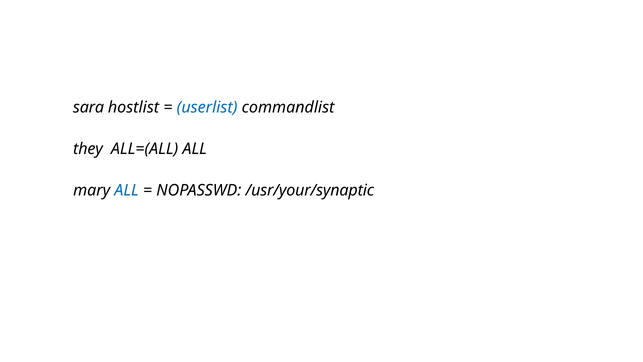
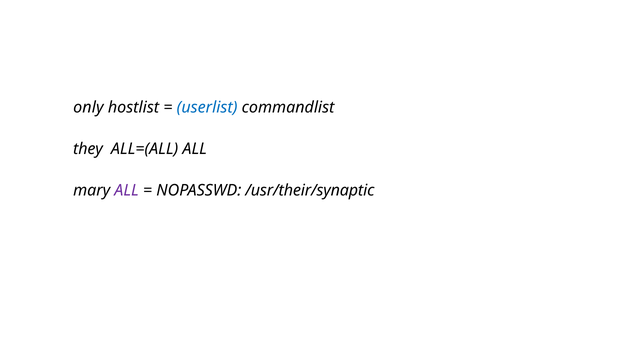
sara: sara -> only
ALL at (127, 190) colour: blue -> purple
/usr/your/synaptic: /usr/your/synaptic -> /usr/their/synaptic
